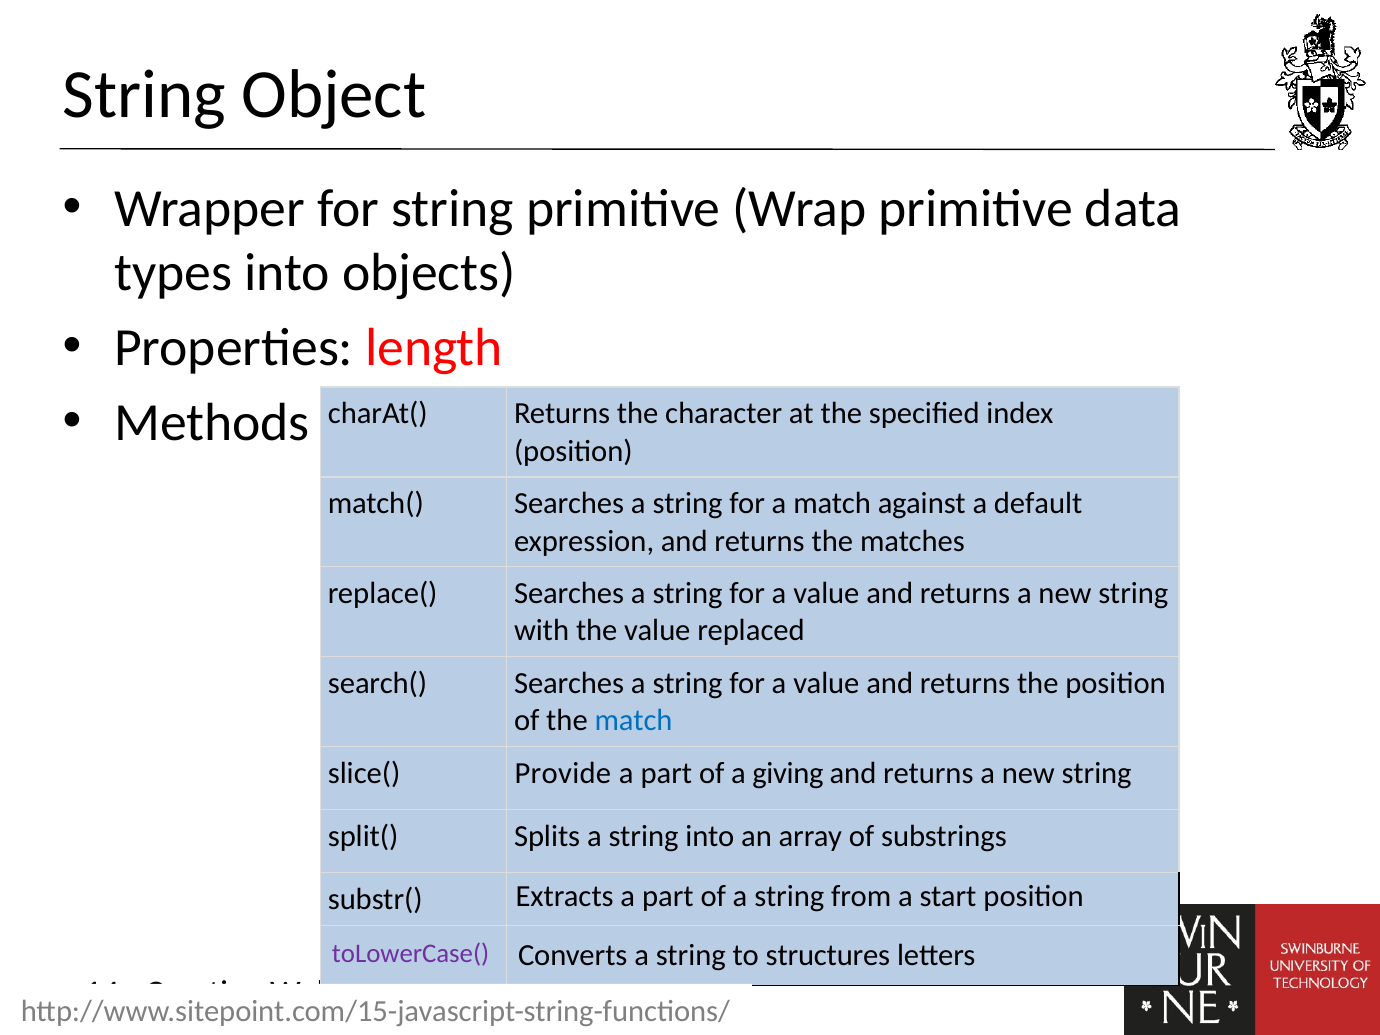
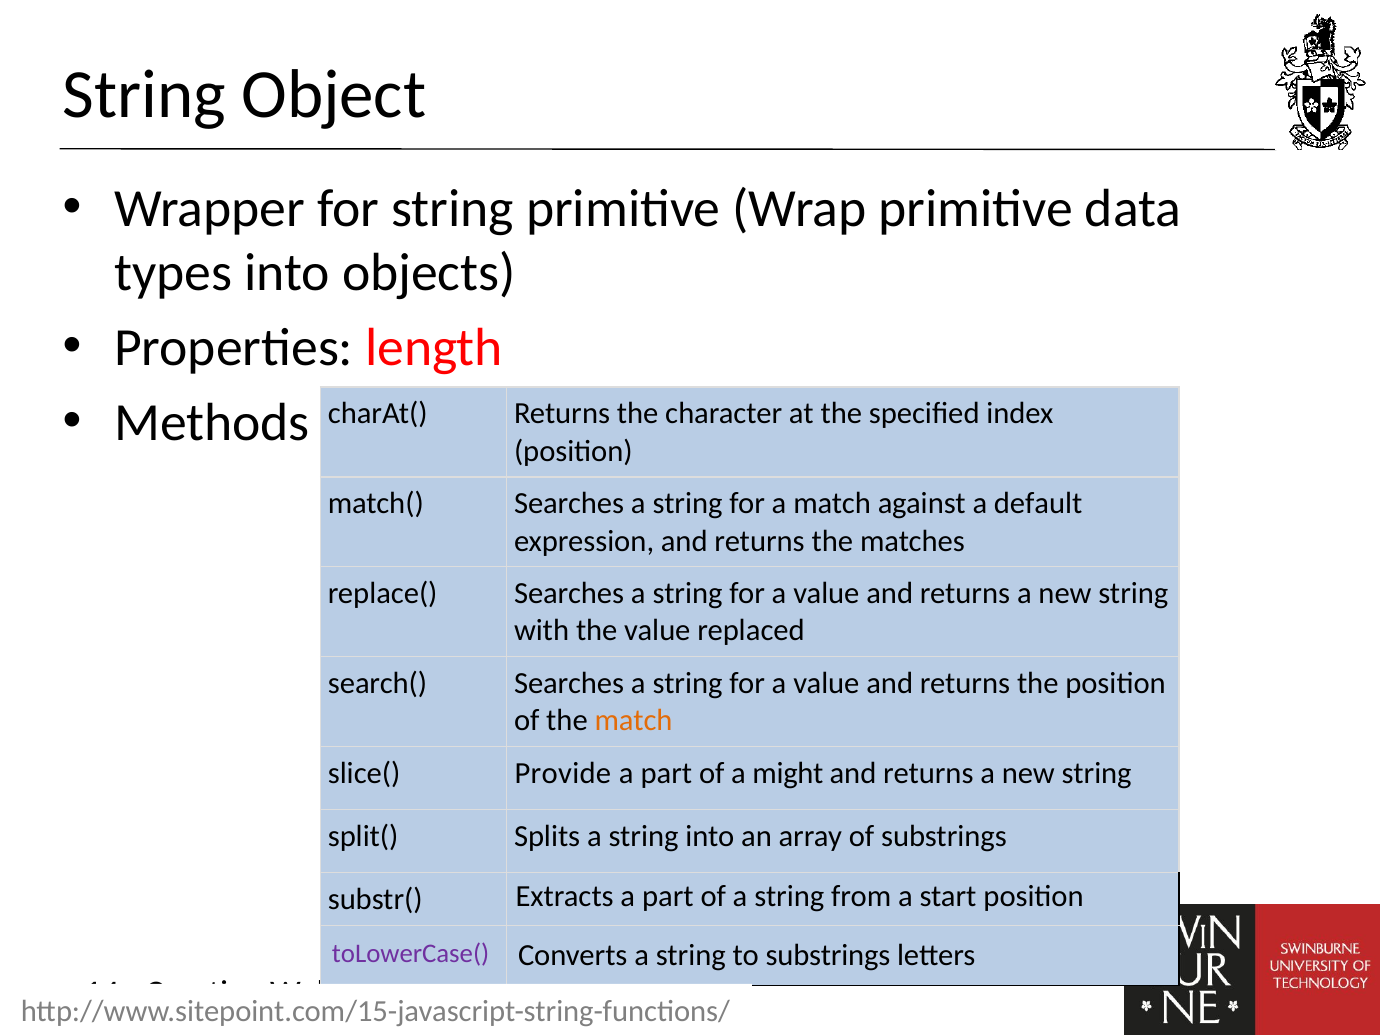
match at (633, 721) colour: blue -> orange
giving: giving -> might
to structures: structures -> substrings
